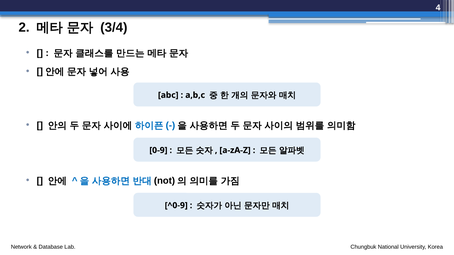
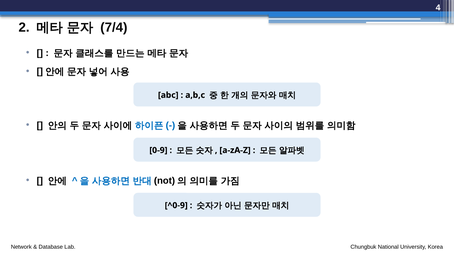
3/4: 3/4 -> 7/4
